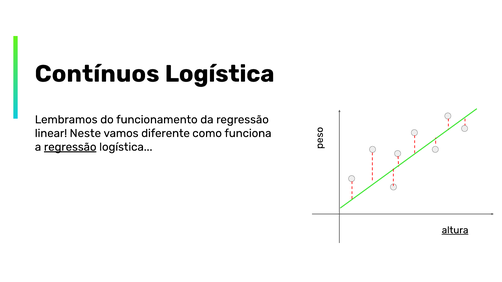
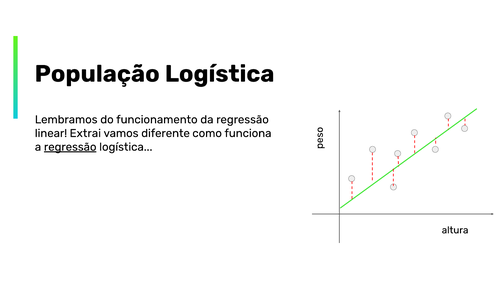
Contínuos: Contínuos -> População
Neste: Neste -> Extrai
altura underline: present -> none
